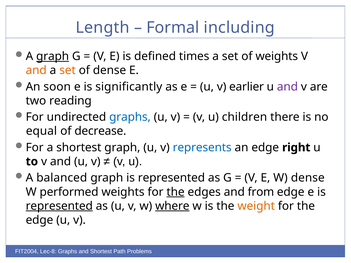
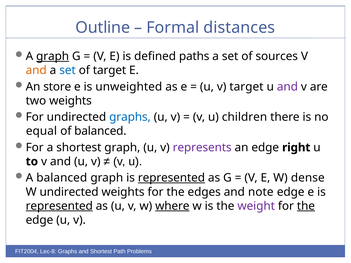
Length: Length -> Outline
including: including -> distances
times: times -> paths
of weights: weights -> sources
set at (68, 70) colour: orange -> blue
of dense: dense -> target
soon: soon -> store
significantly: significantly -> unweighted
v earlier: earlier -> target
two reading: reading -> weights
of decrease: decrease -> balanced
represents colour: blue -> purple
represented at (171, 178) underline: none -> present
W performed: performed -> undirected
the at (176, 192) underline: present -> none
from: from -> note
weight colour: orange -> purple
the at (306, 206) underline: none -> present
